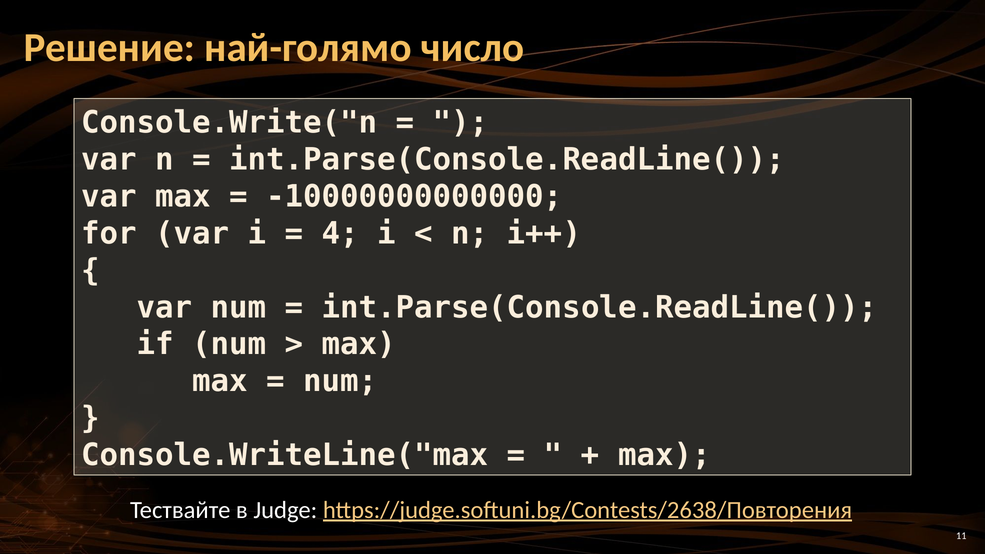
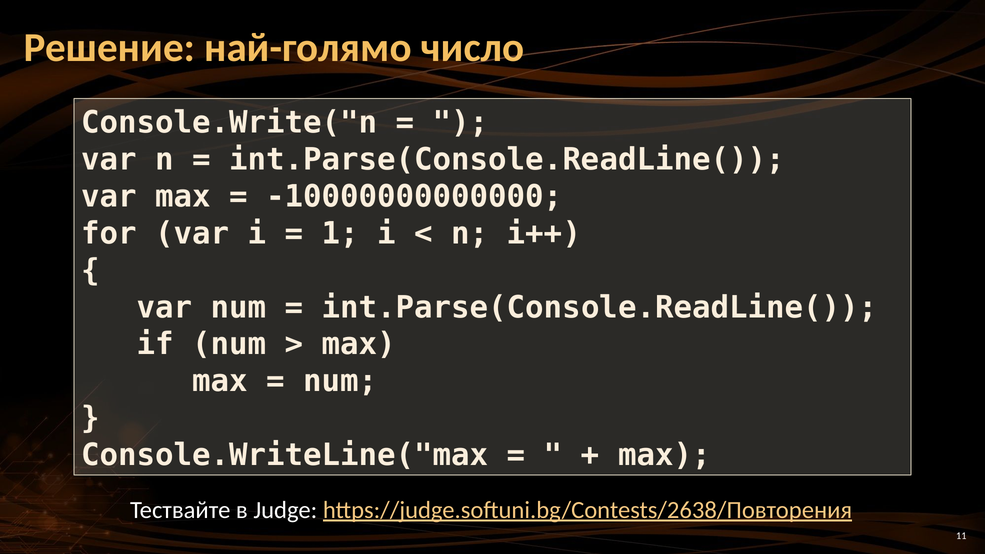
4: 4 -> 1
